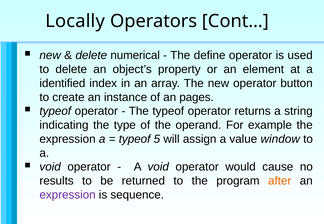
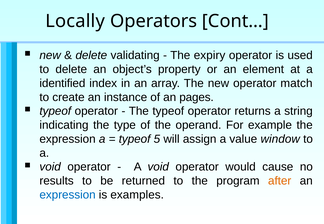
numerical: numerical -> validating
define: define -> expiry
button: button -> match
expression at (68, 195) colour: purple -> blue
sequence: sequence -> examples
